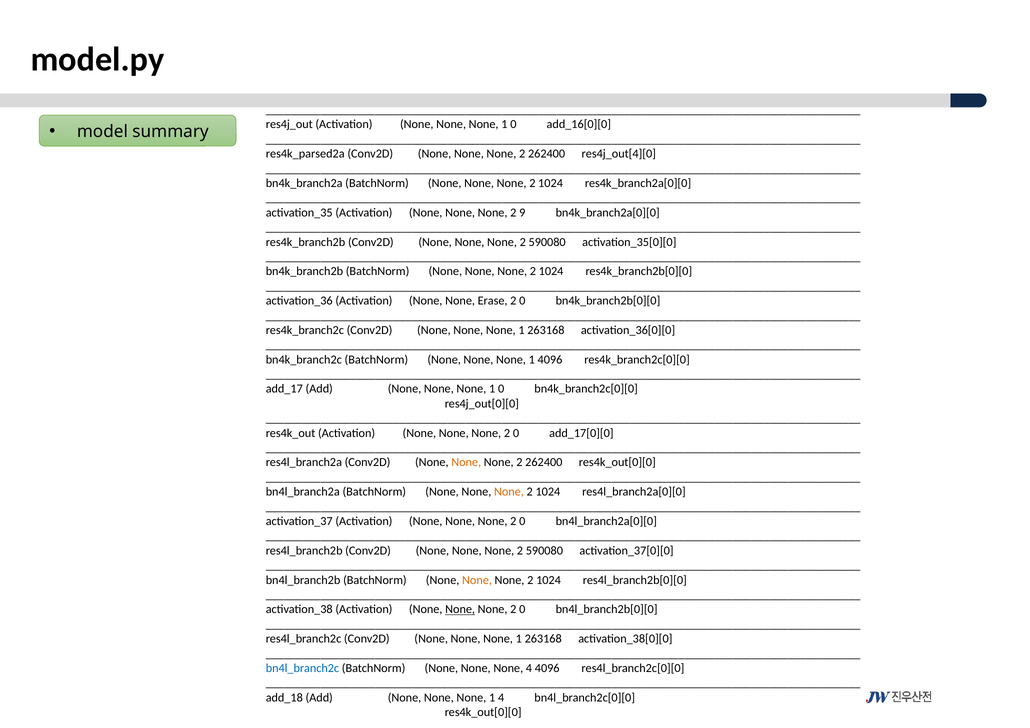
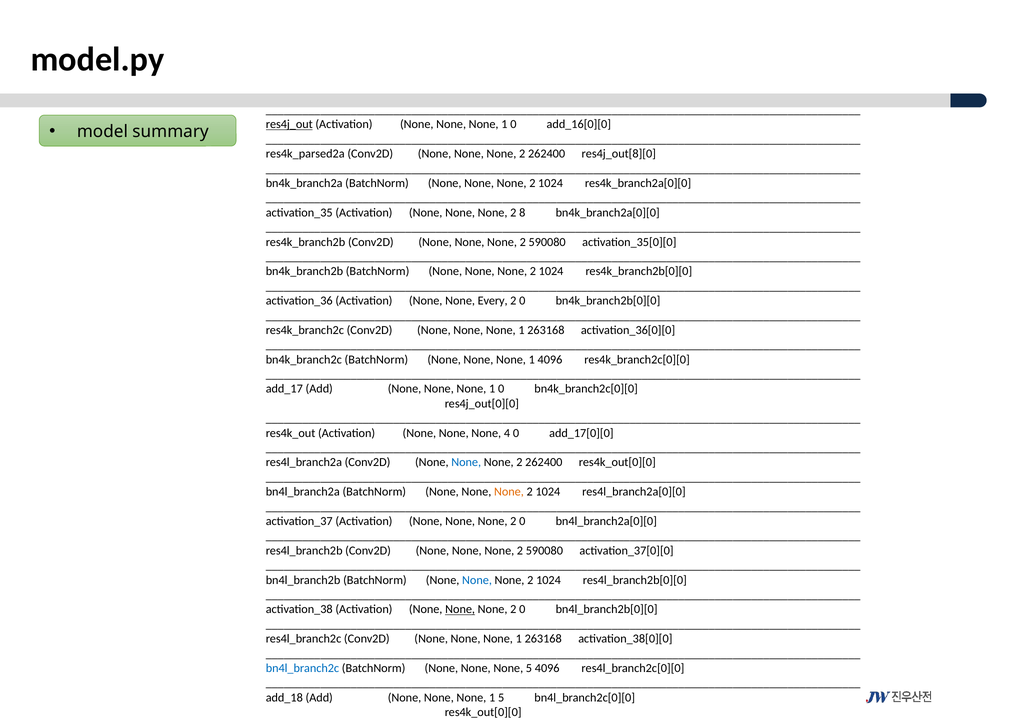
res4j_out underline: none -> present
res4j_out[4][0: res4j_out[4][0 -> res4j_out[8][0
9: 9 -> 8
Erase: Erase -> Every
2 at (507, 433): 2 -> 4
None at (466, 463) colour: orange -> blue
None at (477, 580) colour: orange -> blue
None 4: 4 -> 5
1 4: 4 -> 5
